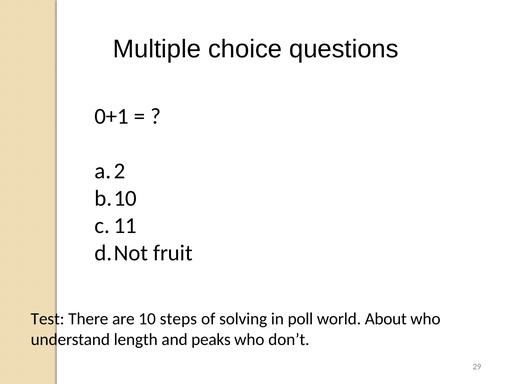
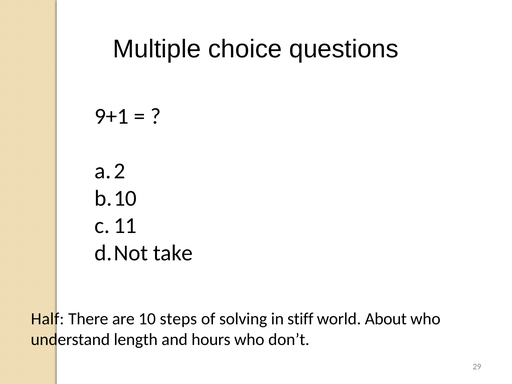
0+1: 0+1 -> 9+1
fruit: fruit -> take
Test: Test -> Half
poll: poll -> stiff
peaks: peaks -> hours
